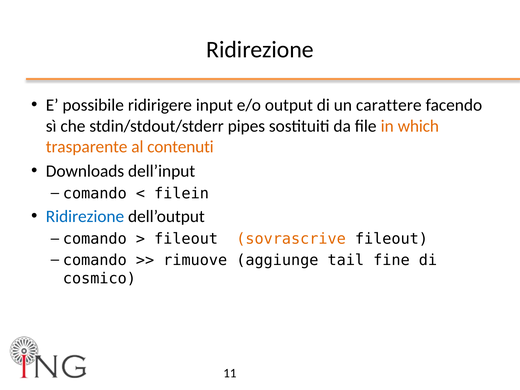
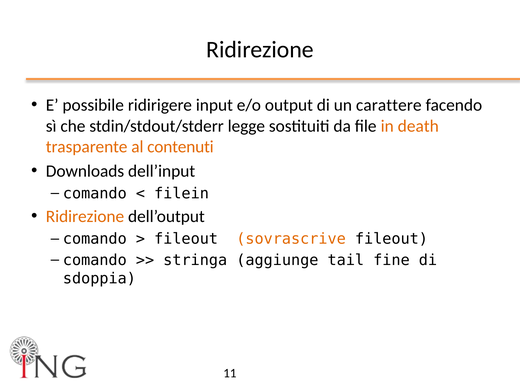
pipes: pipes -> legge
which: which -> death
Ridirezione at (85, 217) colour: blue -> orange
rimuove: rimuove -> stringa
cosmico: cosmico -> sdoppia
